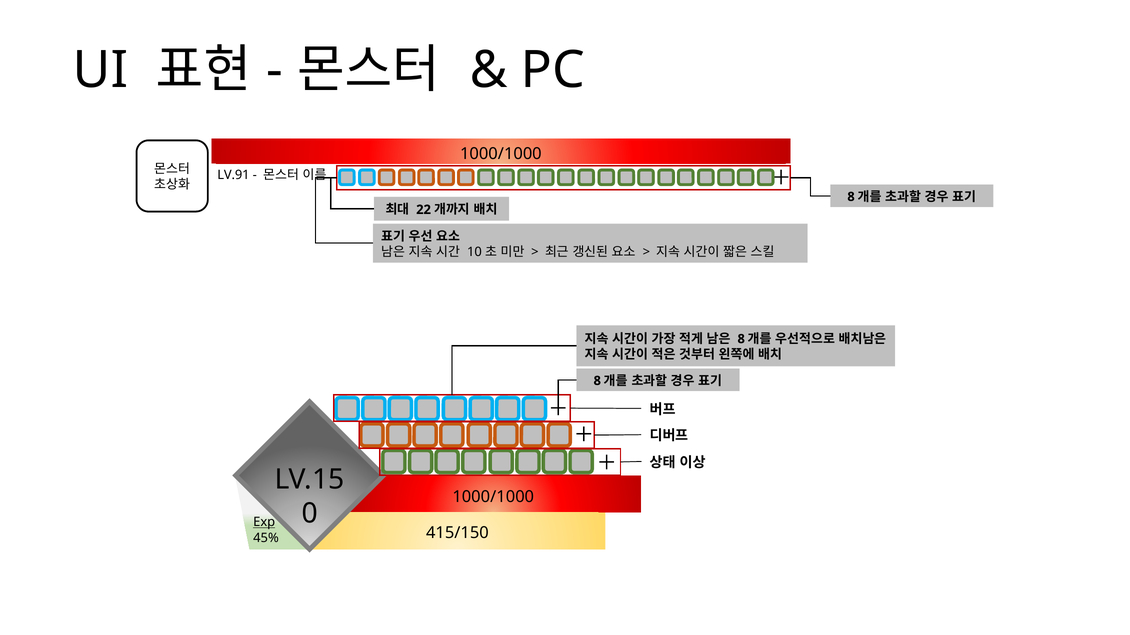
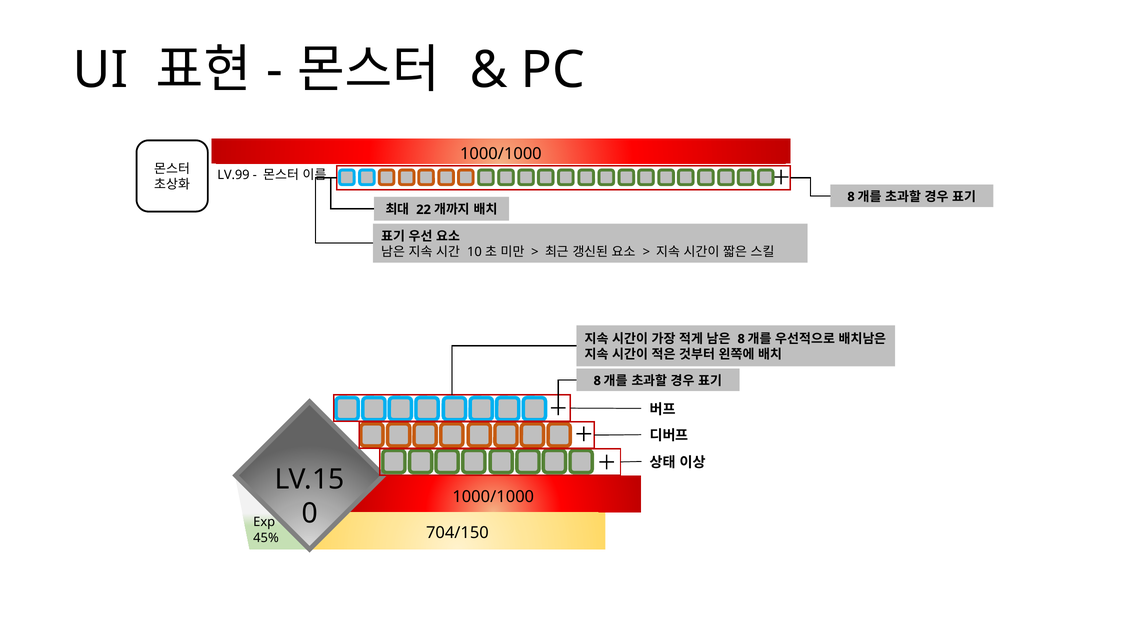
LV.91: LV.91 -> LV.99
Exp underline: present -> none
415/150: 415/150 -> 704/150
